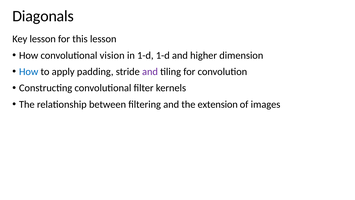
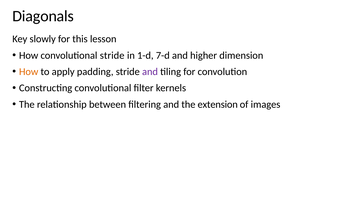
Key lesson: lesson -> slowly
convolutional vision: vision -> stride
1-d 1-d: 1-d -> 7-d
How at (29, 72) colour: blue -> orange
